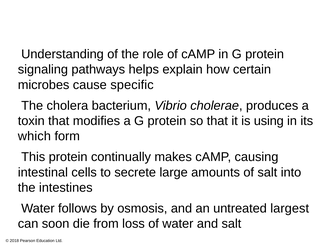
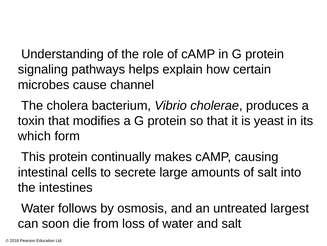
specific: specific -> channel
using: using -> yeast
